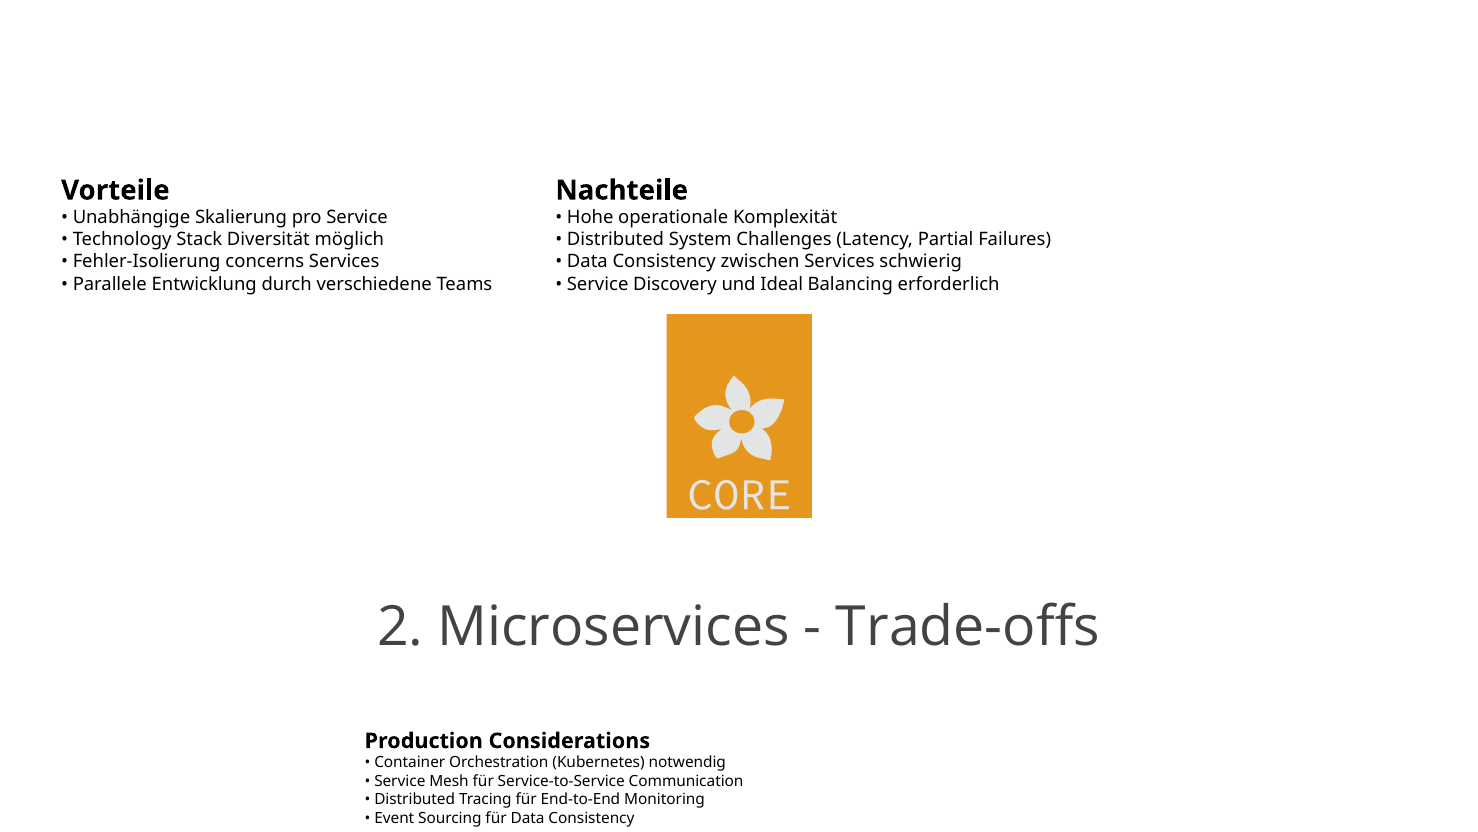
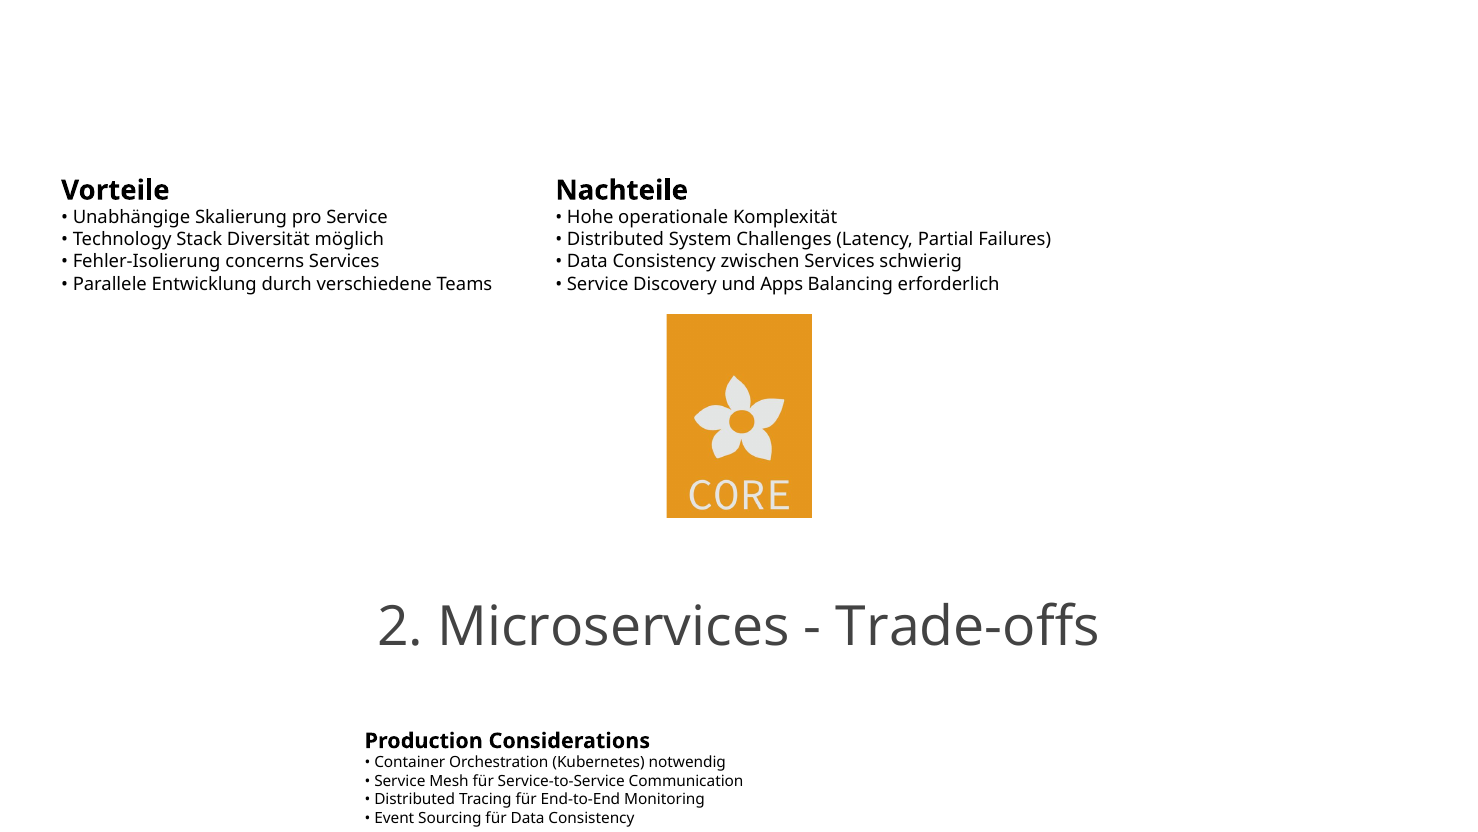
Ideal: Ideal -> Apps
